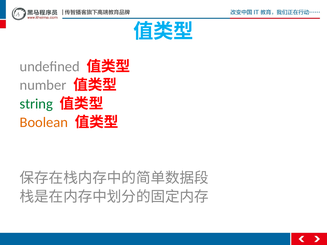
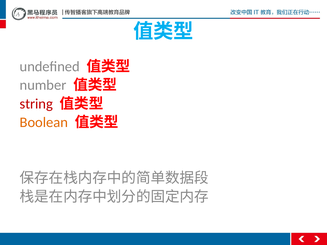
string colour: green -> red
